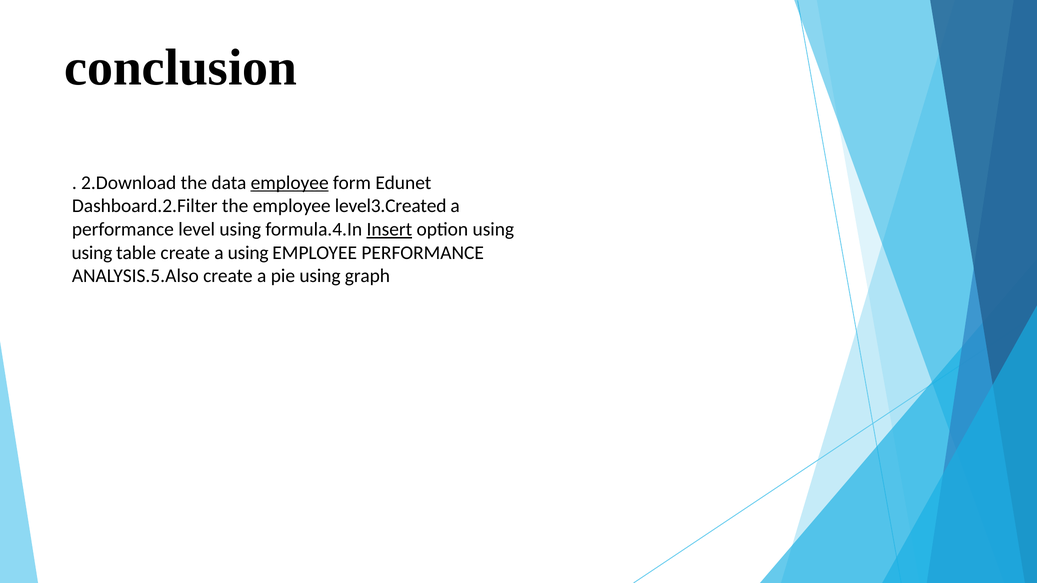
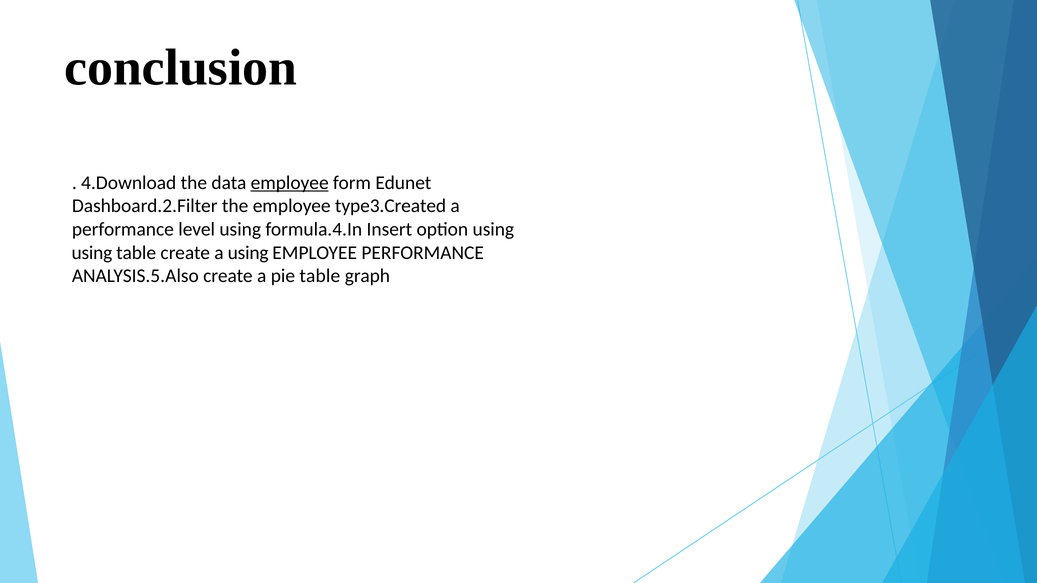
2.Download: 2.Download -> 4.Download
level3.Created: level3.Created -> type3.Created
Insert underline: present -> none
pie using: using -> table
